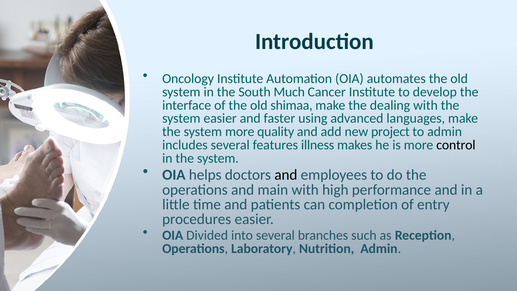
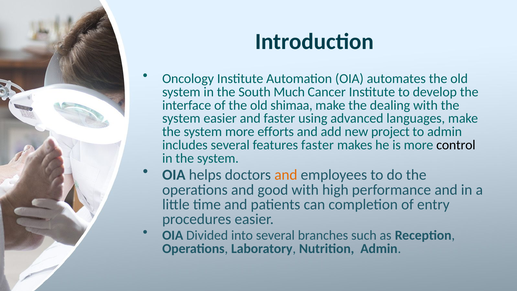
quality: quality -> efforts
features illness: illness -> faster
and at (286, 175) colour: black -> orange
main: main -> good
